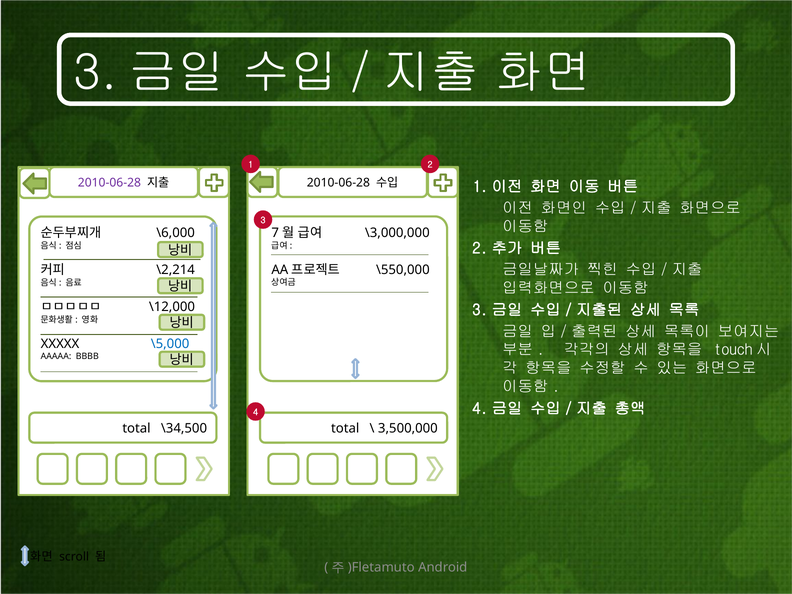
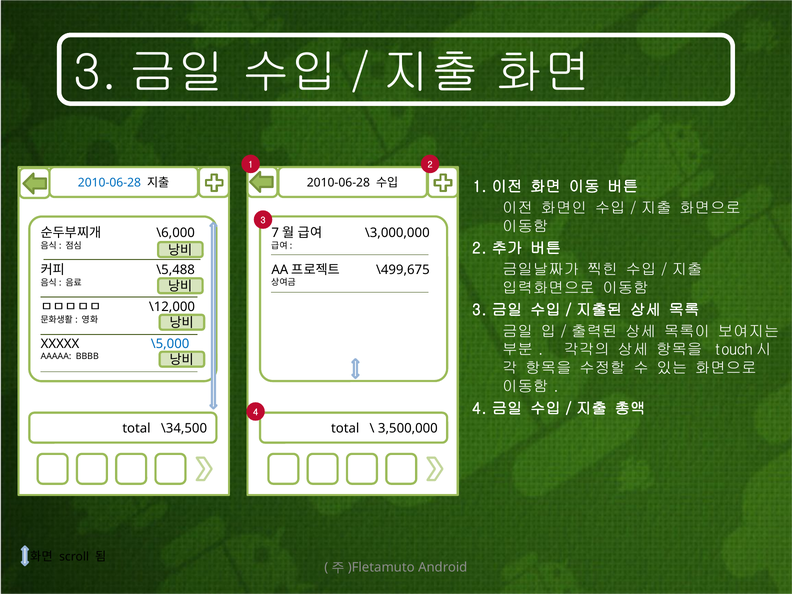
2010-06-28 at (109, 183) colour: purple -> blue
\550,000: \550,000 -> \499,675
\2,214: \2,214 -> \5,488
